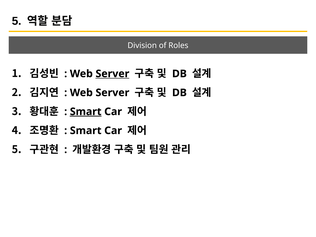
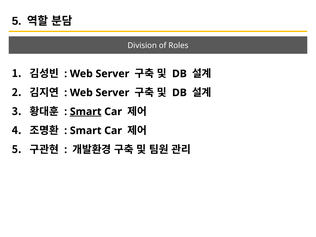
Server at (112, 74) underline: present -> none
